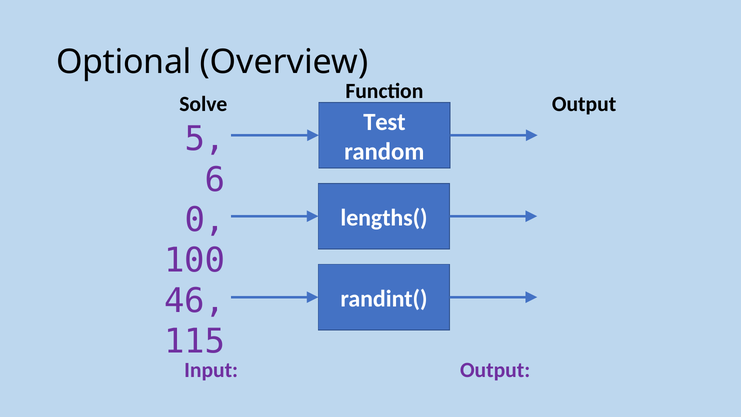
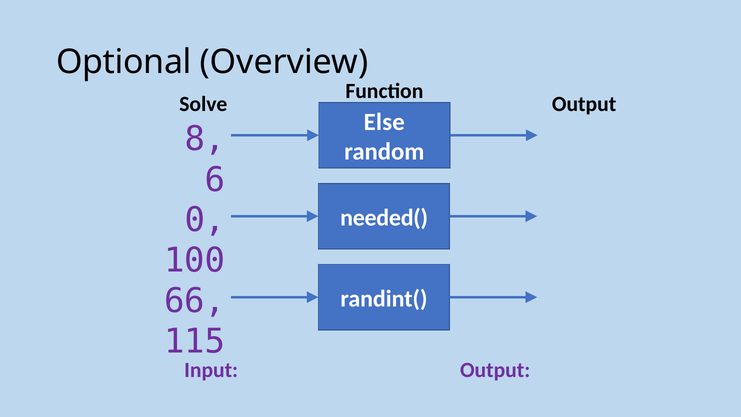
Test: Test -> Else
5: 5 -> 8
lengths(: lengths( -> needed(
46: 46 -> 66
